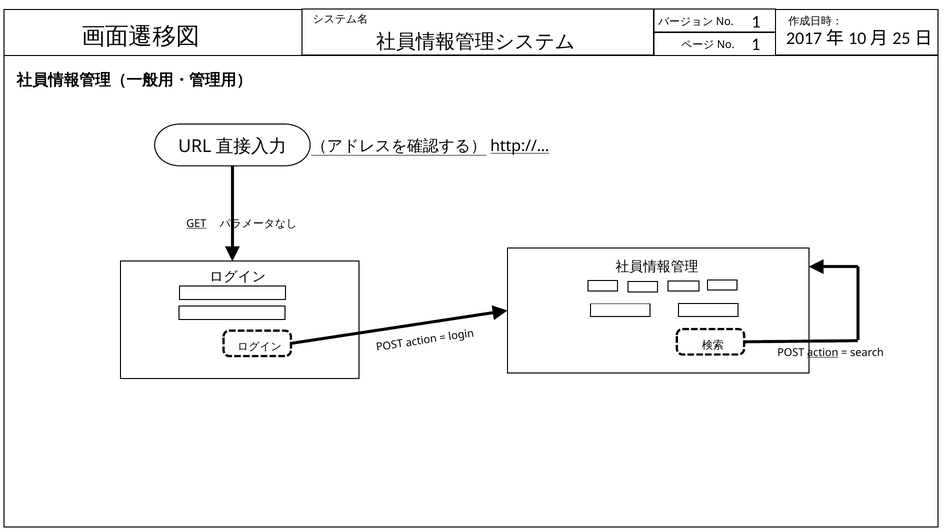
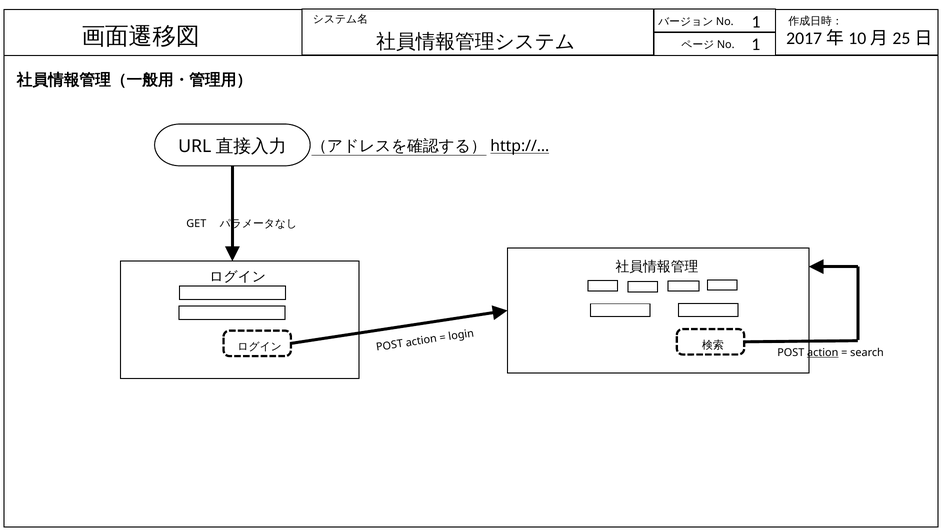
GET underline: present -> none
